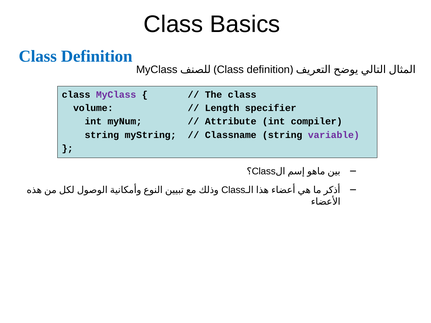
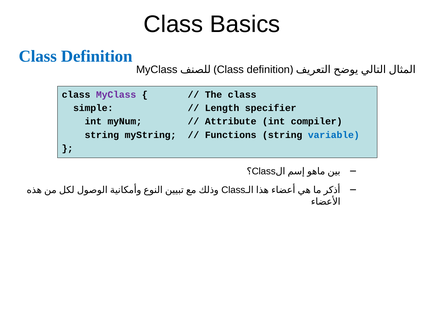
volume: volume -> simple
Classname: Classname -> Functions
variable colour: purple -> blue
